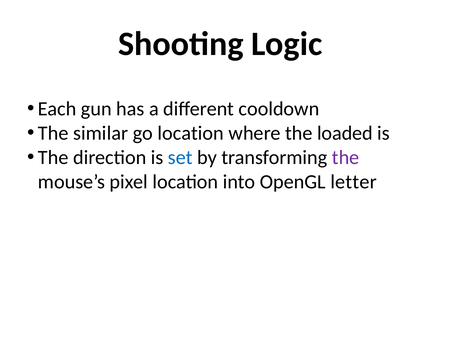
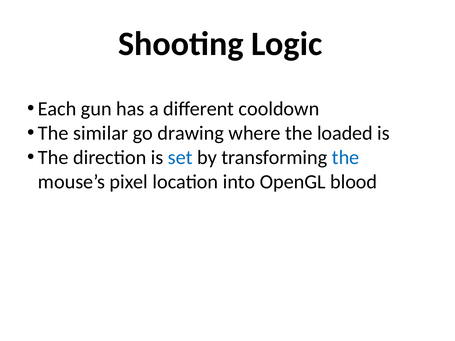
go location: location -> drawing
the at (346, 158) colour: purple -> blue
letter: letter -> blood
